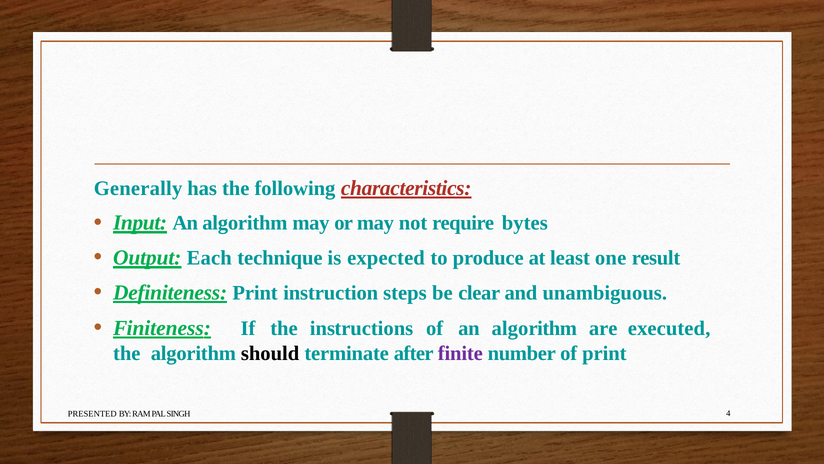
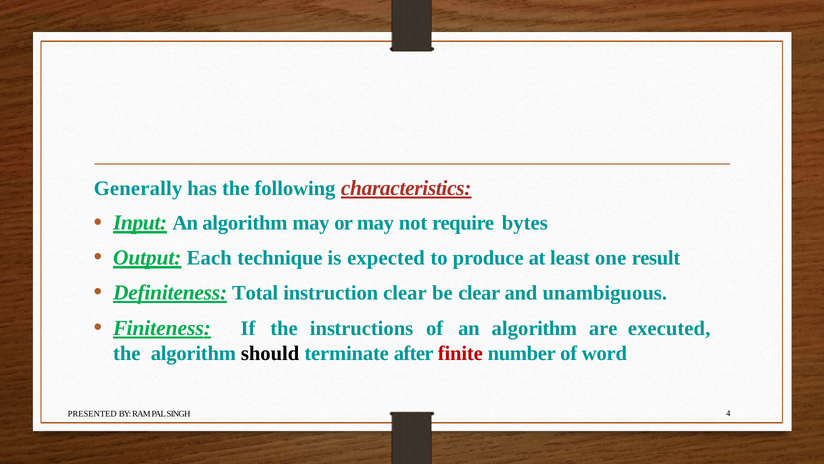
Definiteness Print: Print -> Total
instruction steps: steps -> clear
finite colour: purple -> red
of print: print -> word
